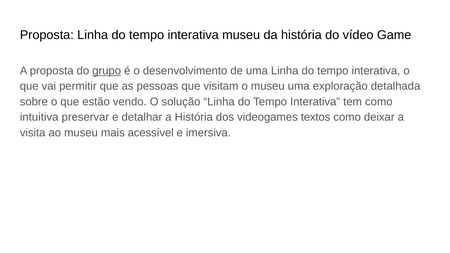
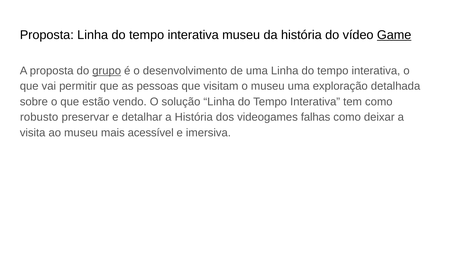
Game underline: none -> present
intuitiva: intuitiva -> robusto
textos: textos -> falhas
